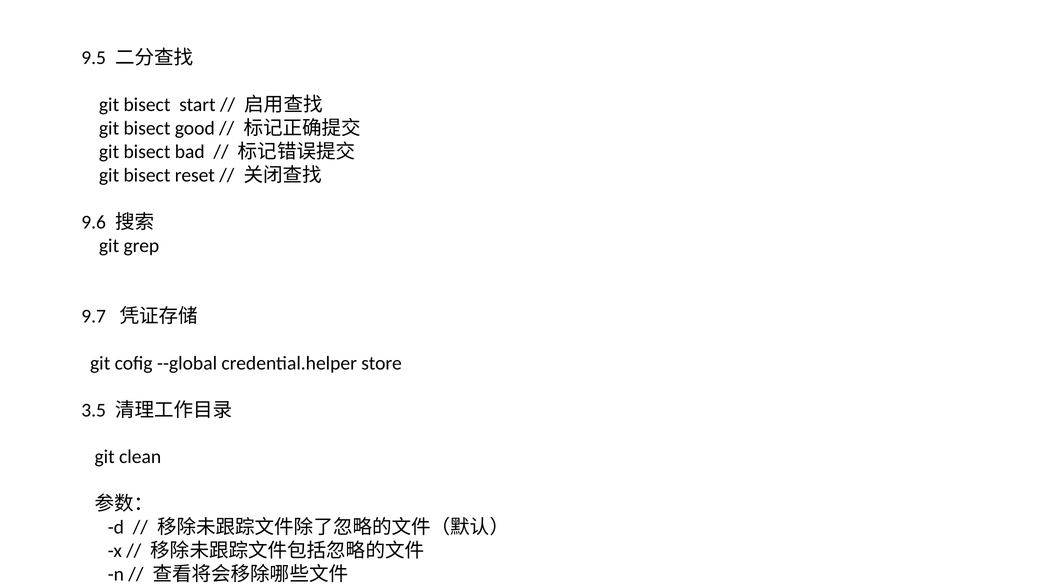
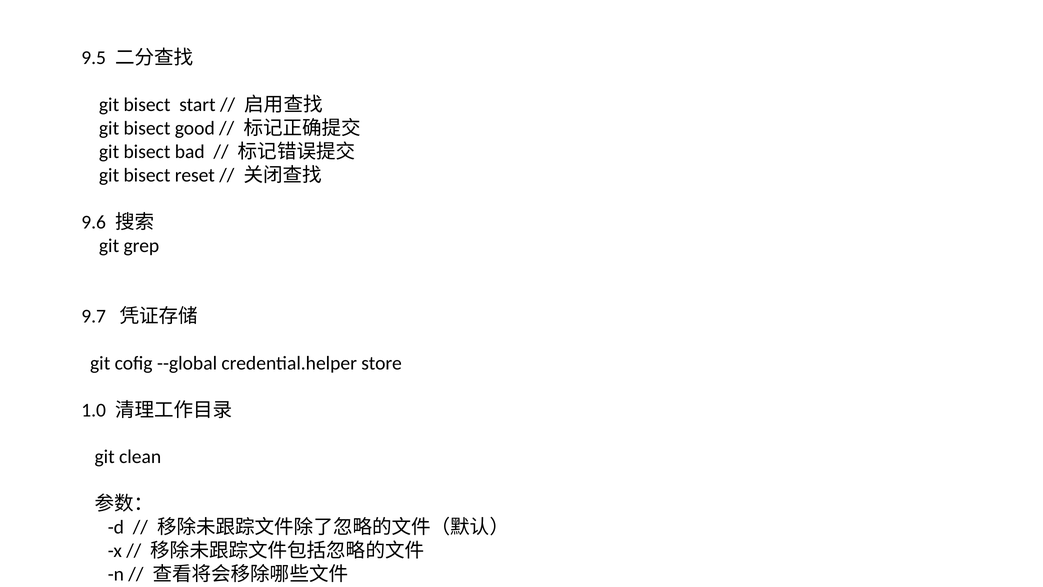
3.5: 3.5 -> 1.0
